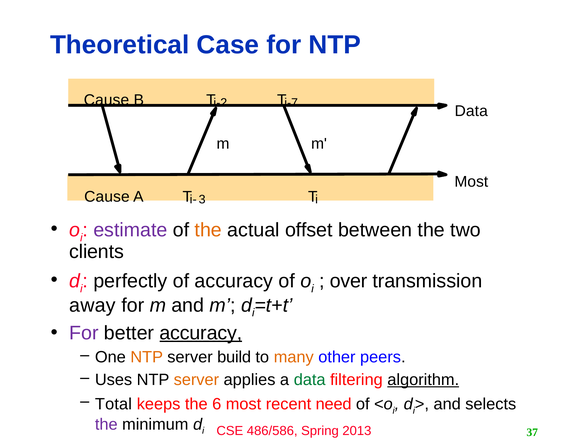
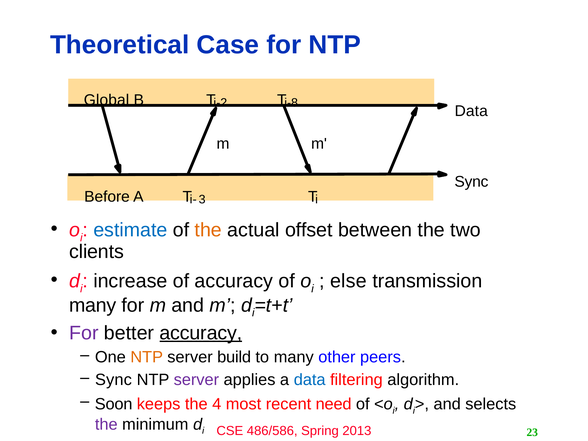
Cause at (106, 100): Cause -> Global
i-7: i-7 -> i-8
Most at (471, 182): Most -> Sync
Cause at (107, 197): Cause -> Before
estimate colour: purple -> blue
perfectly: perfectly -> increase
over: over -> else
away at (92, 305): away -> many
many at (294, 357) colour: orange -> black
Uses at (114, 380): Uses -> Sync
server at (196, 380) colour: orange -> purple
data at (310, 380) colour: green -> blue
algorithm underline: present -> none
Total: Total -> Soon
6: 6 -> 4
37: 37 -> 23
